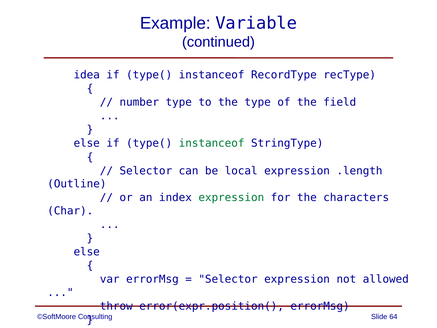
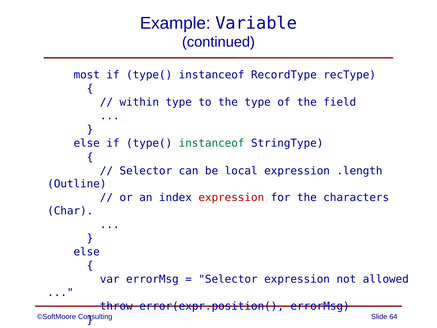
idea: idea -> most
number: number -> within
expression at (231, 198) colour: green -> red
